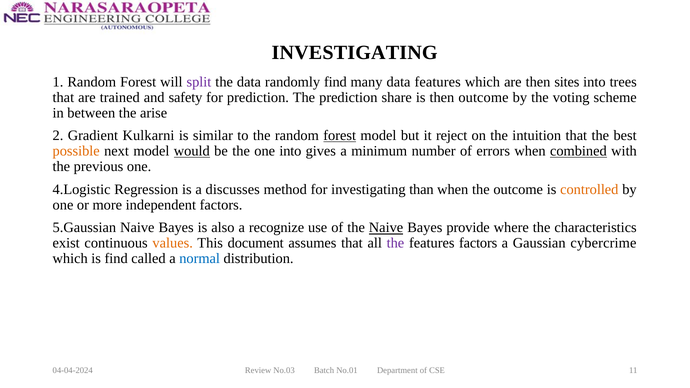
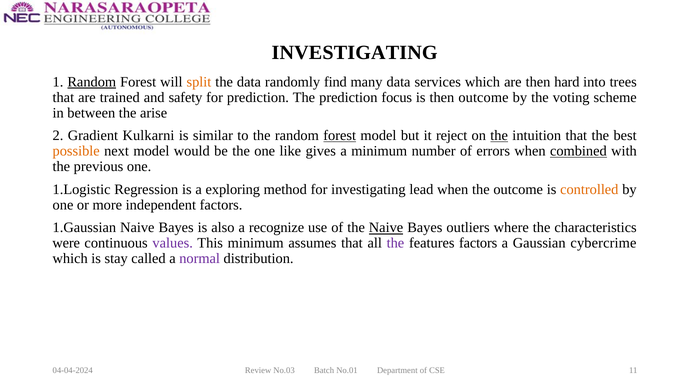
Random at (92, 82) underline: none -> present
split colour: purple -> orange
data features: features -> services
sites: sites -> hard
share: share -> focus
the at (499, 136) underline: none -> present
would underline: present -> none
one into: into -> like
4.Logistic: 4.Logistic -> 1.Logistic
discusses: discusses -> exploring
than: than -> lead
5.Gaussian: 5.Gaussian -> 1.Gaussian
provide: provide -> outliers
exist: exist -> were
values colour: orange -> purple
This document: document -> minimum
is find: find -> stay
normal colour: blue -> purple
